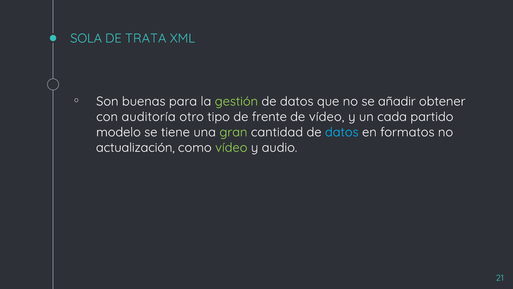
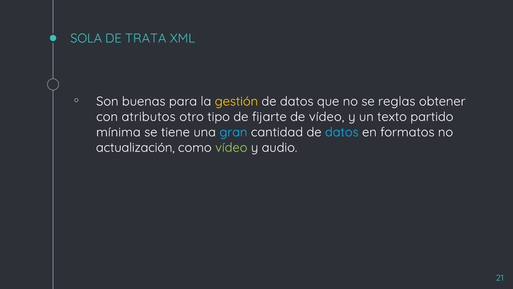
gestión colour: light green -> yellow
añadir: añadir -> reglas
auditoría: auditoría -> atributos
frente: frente -> fijarte
cada: cada -> texto
modelo: modelo -> mínima
gran colour: light green -> light blue
